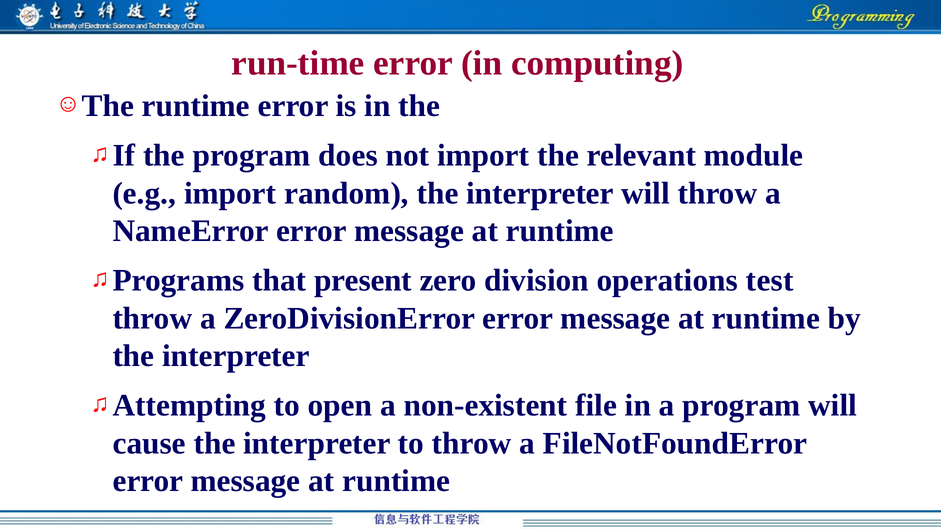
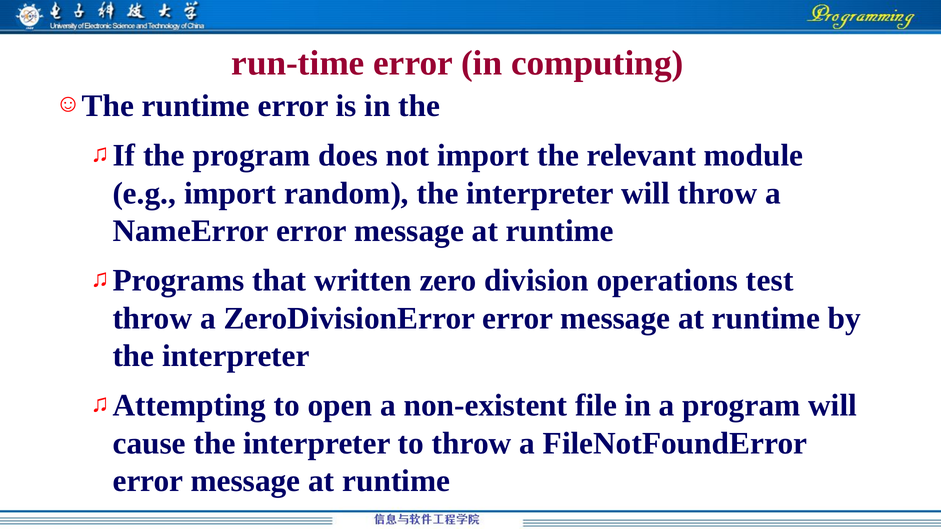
present: present -> written
